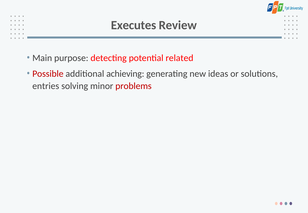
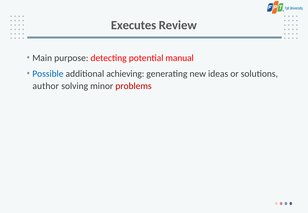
related: related -> manual
Possible colour: red -> blue
entries: entries -> author
